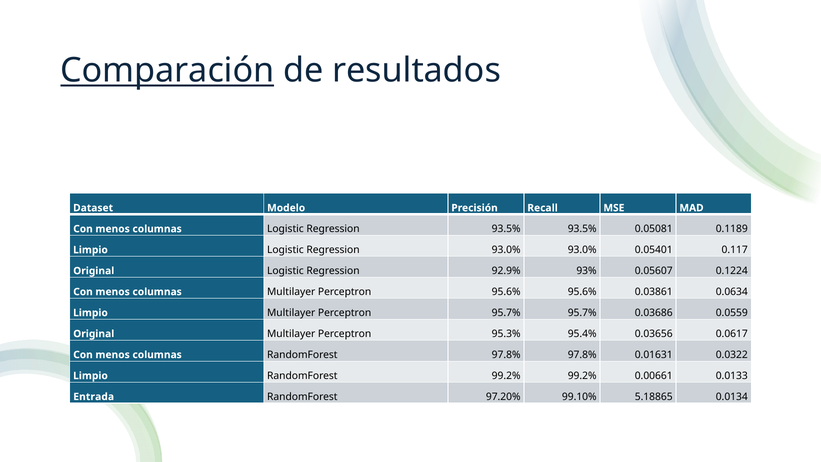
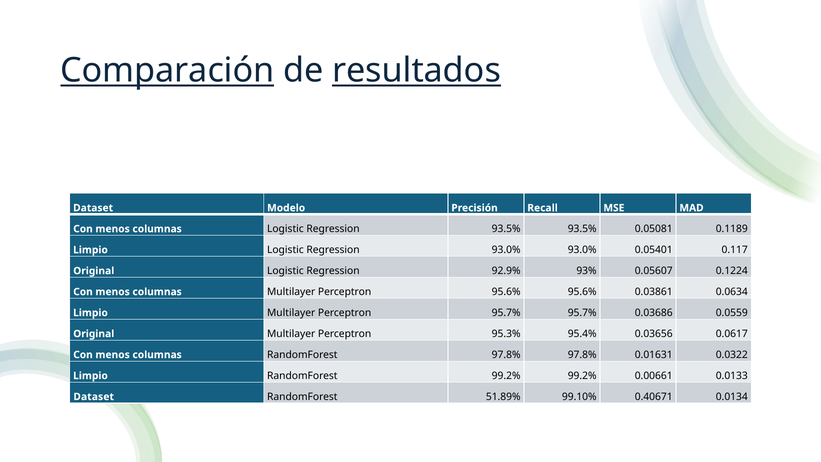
resultados underline: none -> present
Entrada at (94, 397): Entrada -> Dataset
97.20%: 97.20% -> 51.89%
5.18865: 5.18865 -> 0.40671
